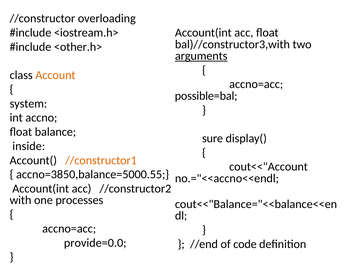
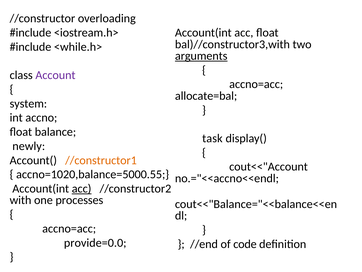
<other.h>: <other.h> -> <while.h>
Account colour: orange -> purple
possible=bal: possible=bal -> allocate=bal
sure: sure -> task
inside: inside -> newly
accno=3850,balance=5000.55: accno=3850,balance=5000.55 -> accno=1020,balance=5000.55
acc at (82, 188) underline: none -> present
